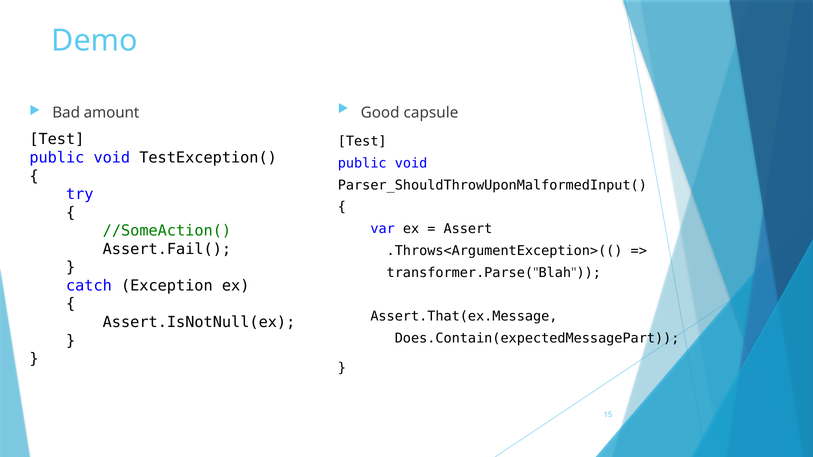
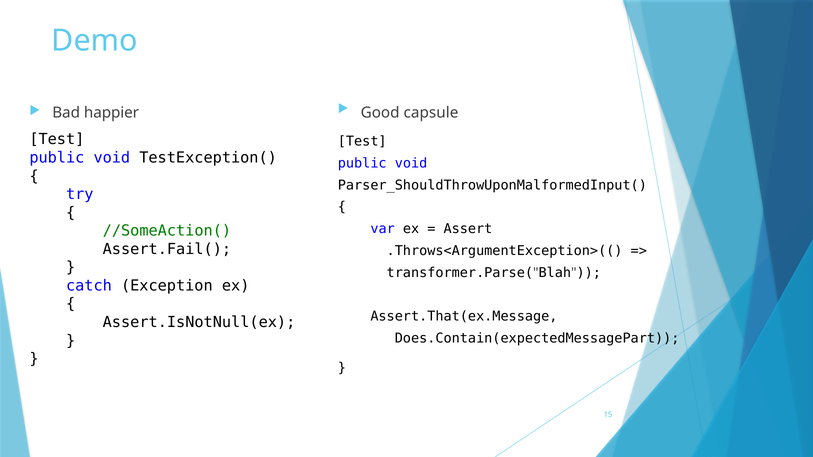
amount: amount -> happier
